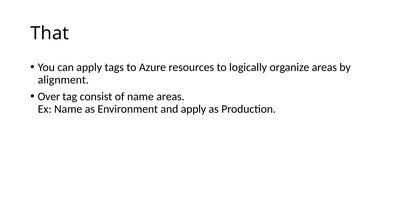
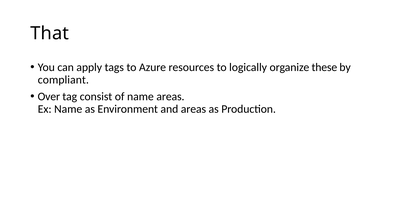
organize areas: areas -> these
alignment: alignment -> compliant
and apply: apply -> areas
